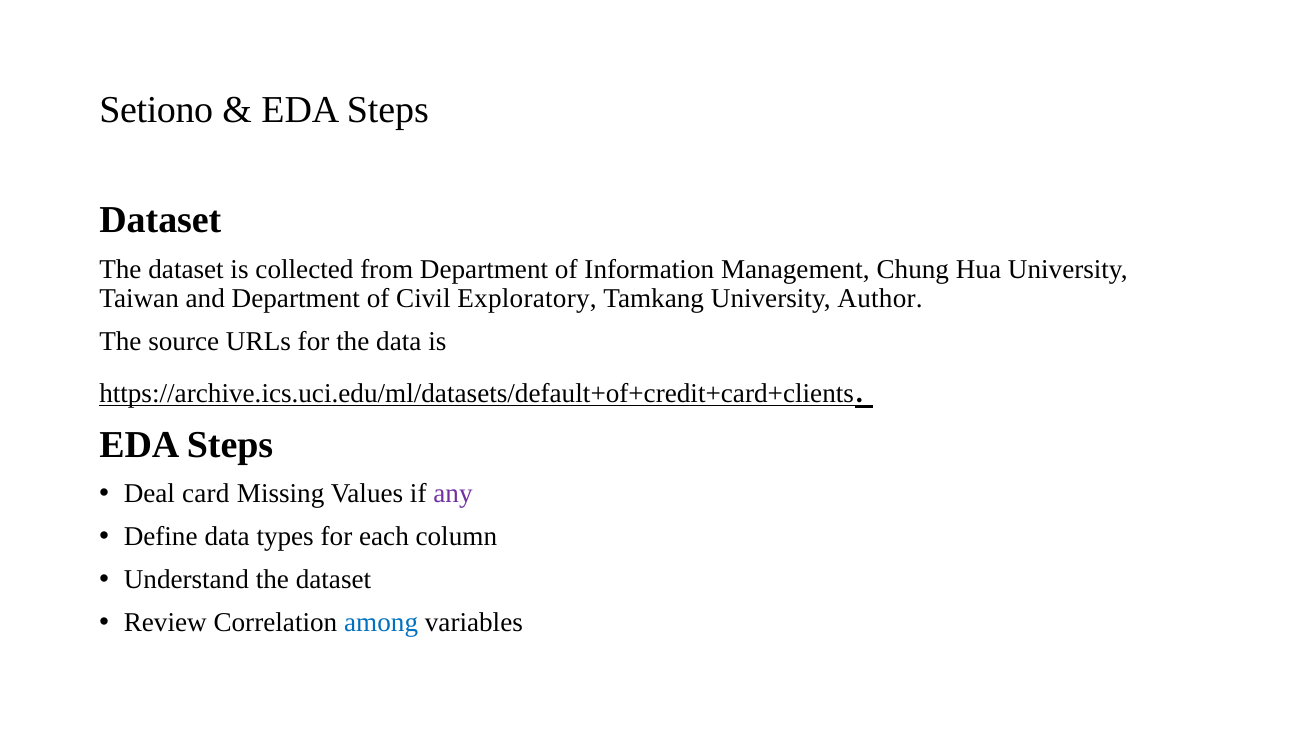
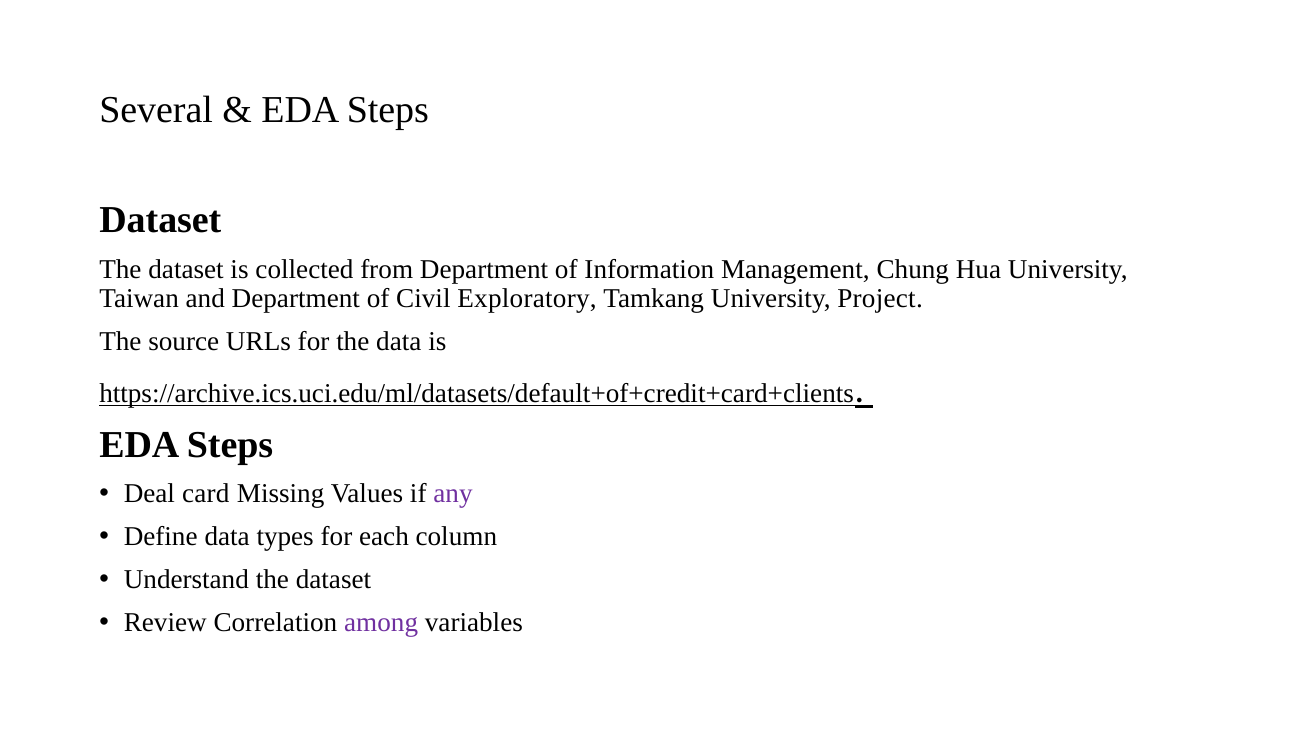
Setiono: Setiono -> Several
Author: Author -> Project
among colour: blue -> purple
